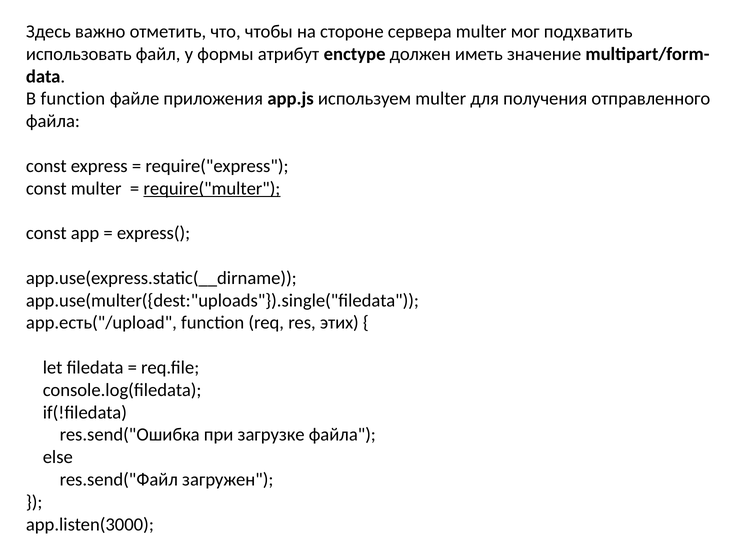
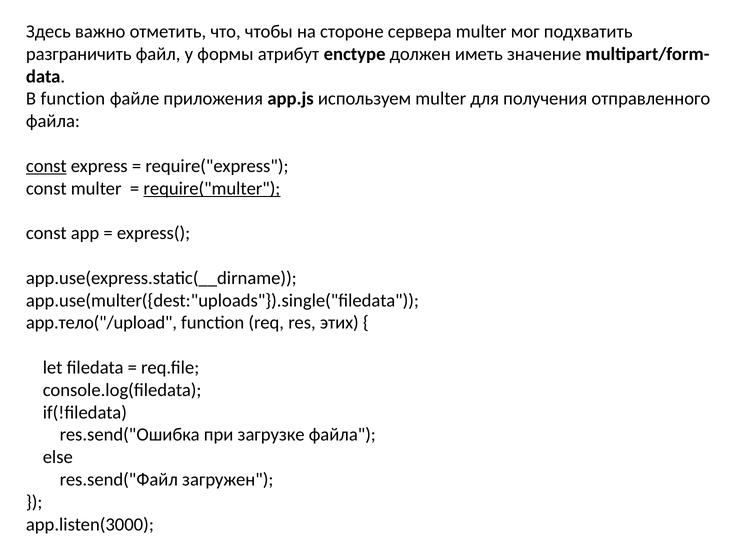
использовать: использовать -> разграничить
const at (46, 166) underline: none -> present
app.есть("/upload: app.есть("/upload -> app.тело("/upload
